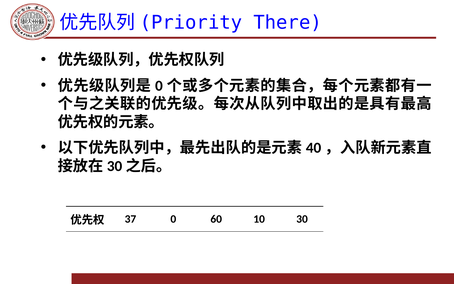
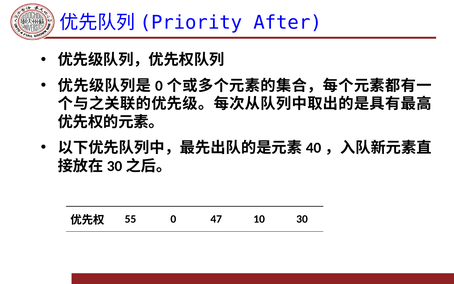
There: There -> After
37: 37 -> 55
60: 60 -> 47
